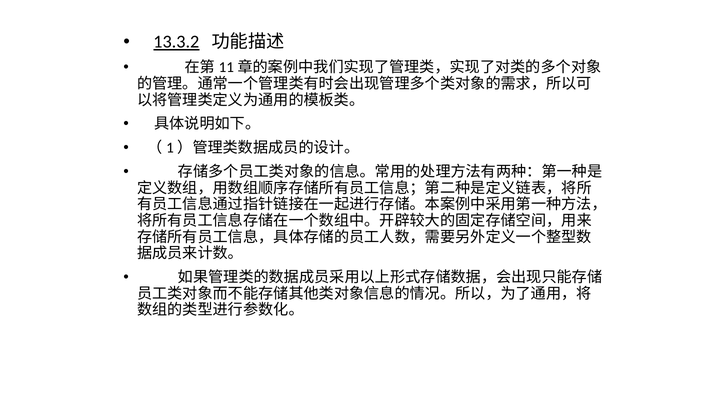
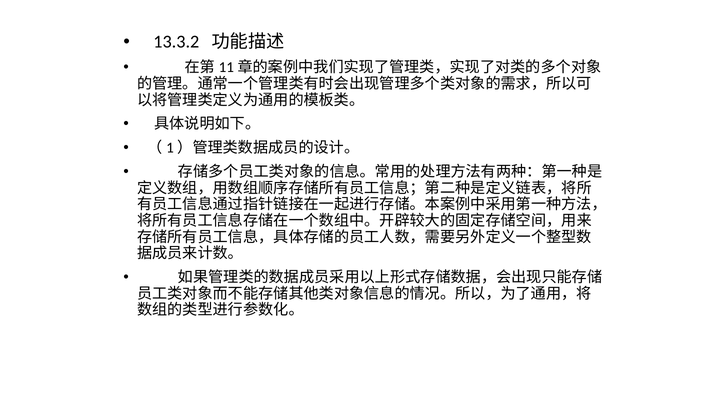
13.3.2 underline: present -> none
